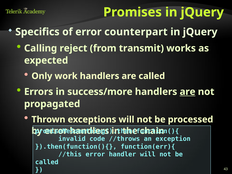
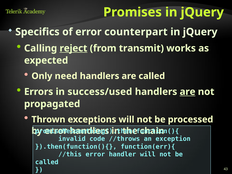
reject underline: none -> present
work: work -> need
success/more: success/more -> success/used
